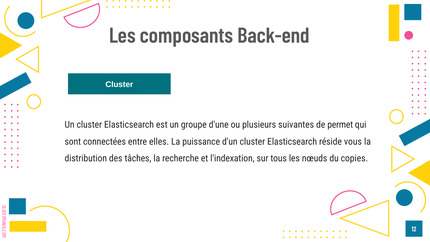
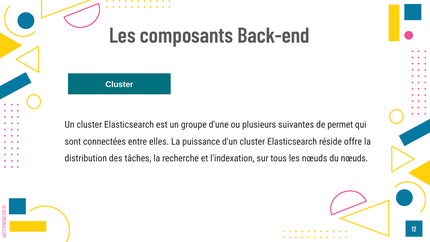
vous: vous -> offre
du copies: copies -> nœuds
